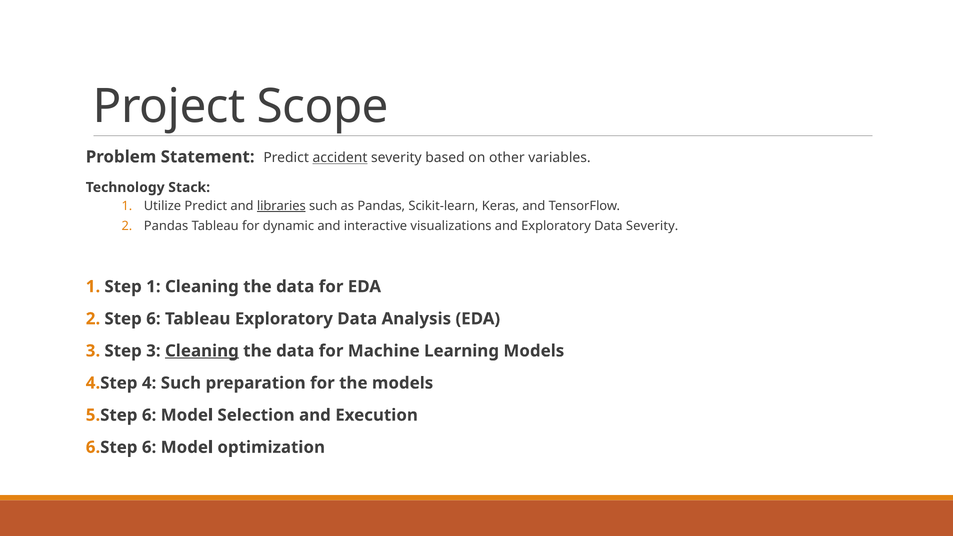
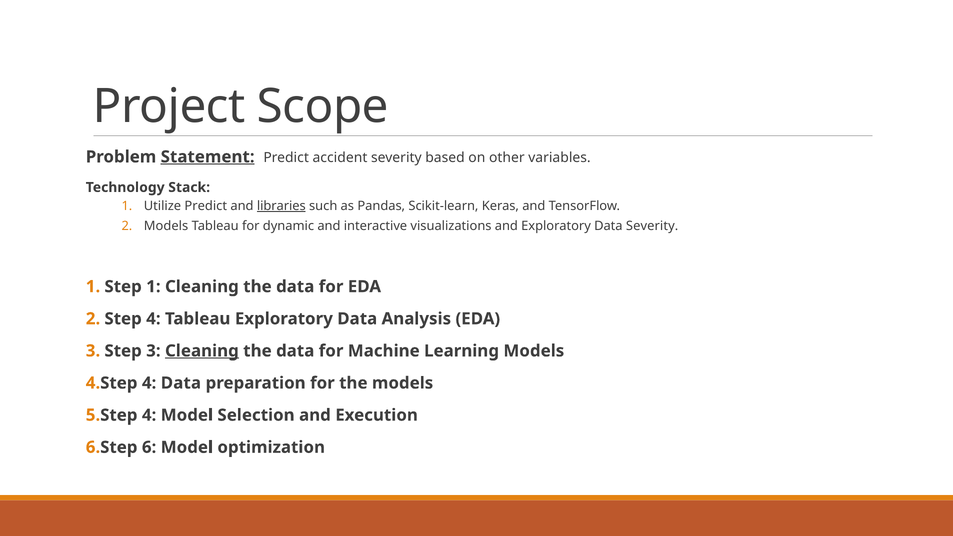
Statement underline: none -> present
accident underline: present -> none
2 Pandas: Pandas -> Models
Step 6: 6 -> 4
4 Such: Such -> Data
6 at (149, 415): 6 -> 4
